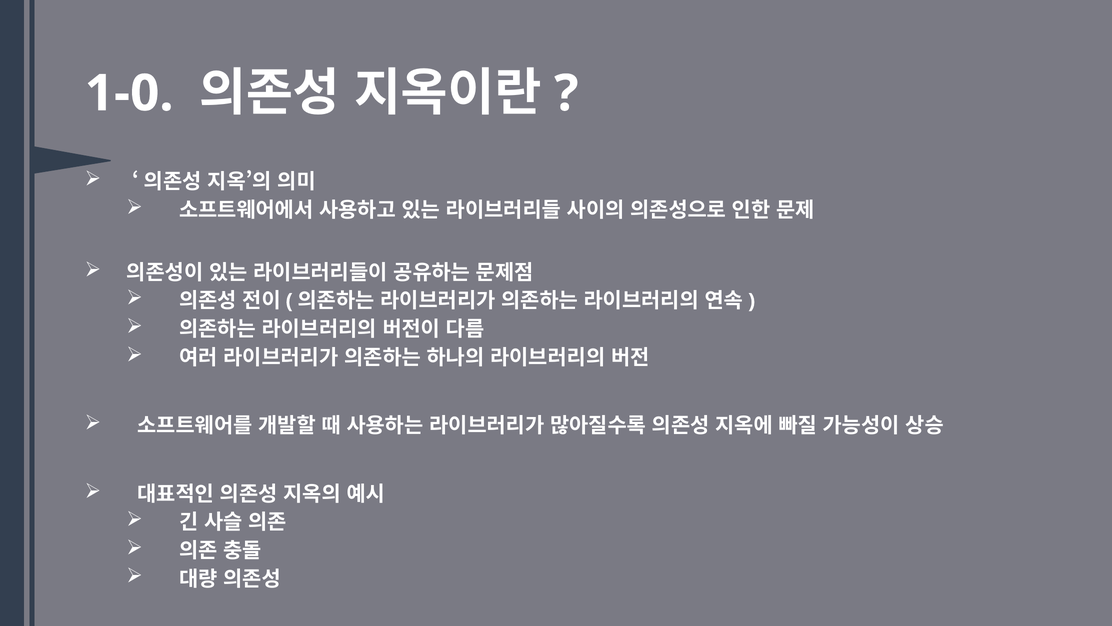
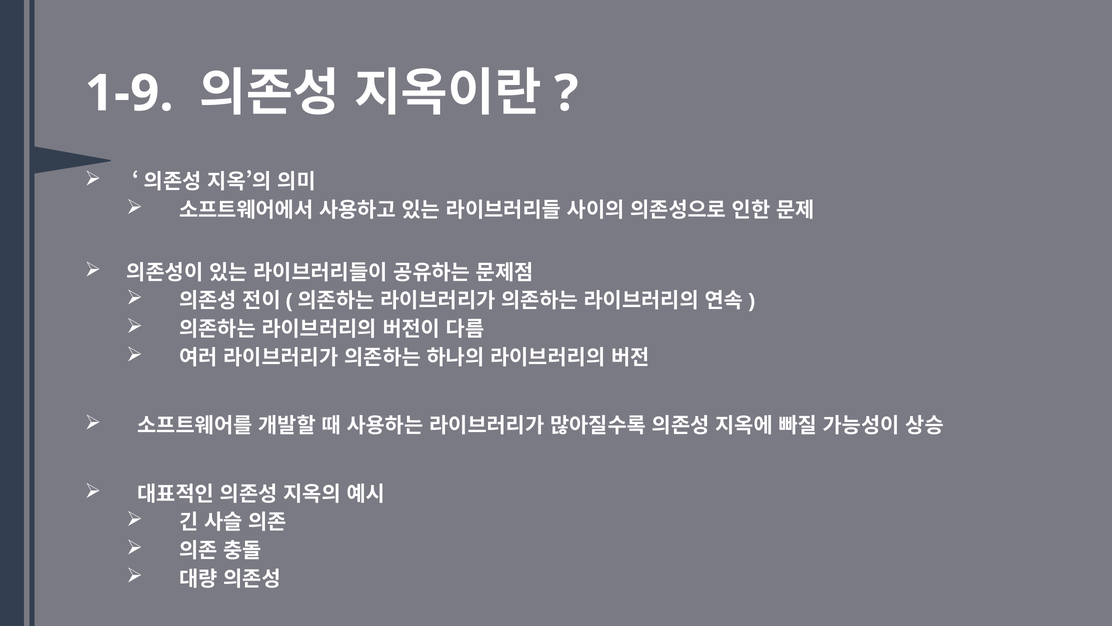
1-0: 1-0 -> 1-9
